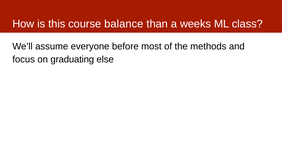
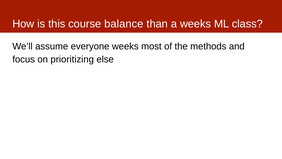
everyone before: before -> weeks
graduating: graduating -> prioritizing
